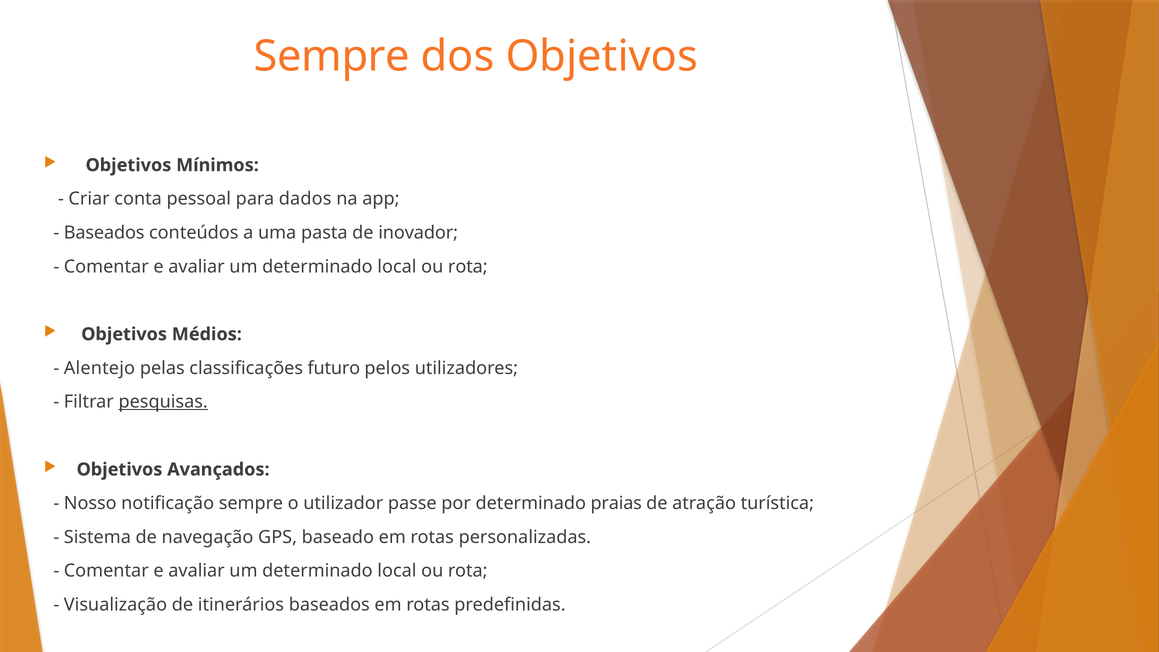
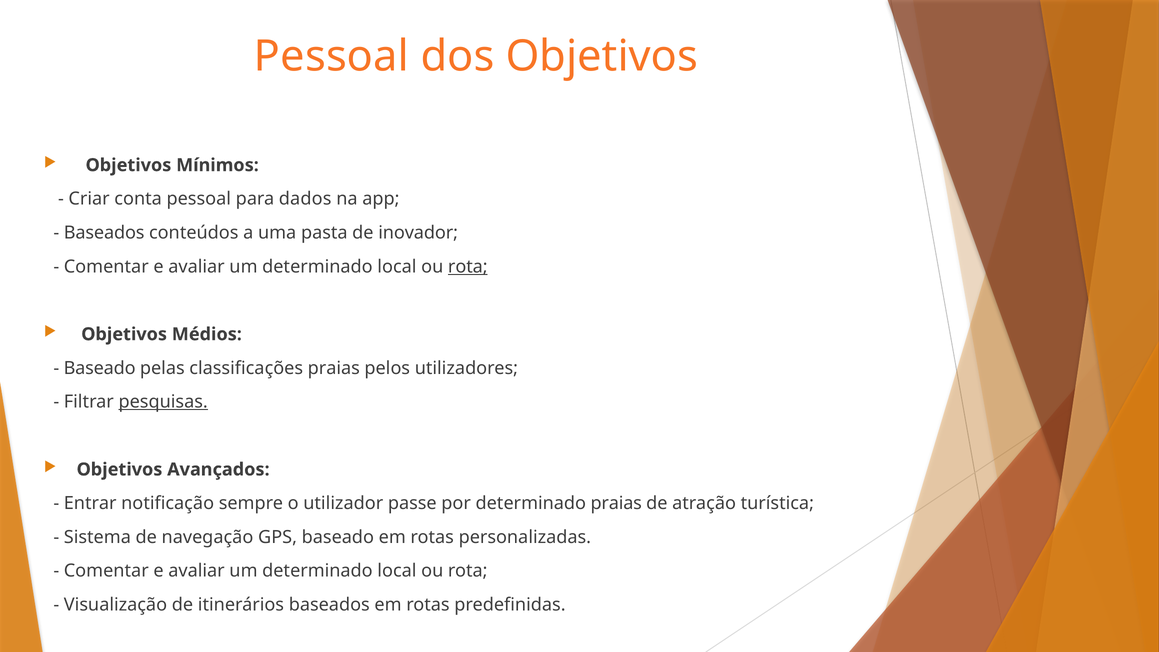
Sempre at (332, 57): Sempre -> Pessoal
rota at (468, 267) underline: none -> present
Alentejo at (99, 368): Alentejo -> Baseado
classificações futuro: futuro -> praias
Nosso: Nosso -> Entrar
